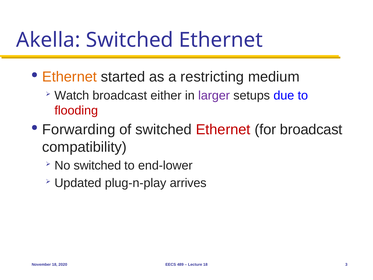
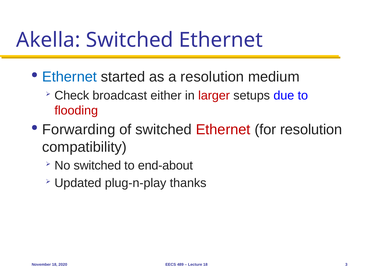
Ethernet at (70, 77) colour: orange -> blue
a restricting: restricting -> resolution
Watch: Watch -> Check
larger colour: purple -> red
for broadcast: broadcast -> resolution
end-lower: end-lower -> end-about
arrives: arrives -> thanks
